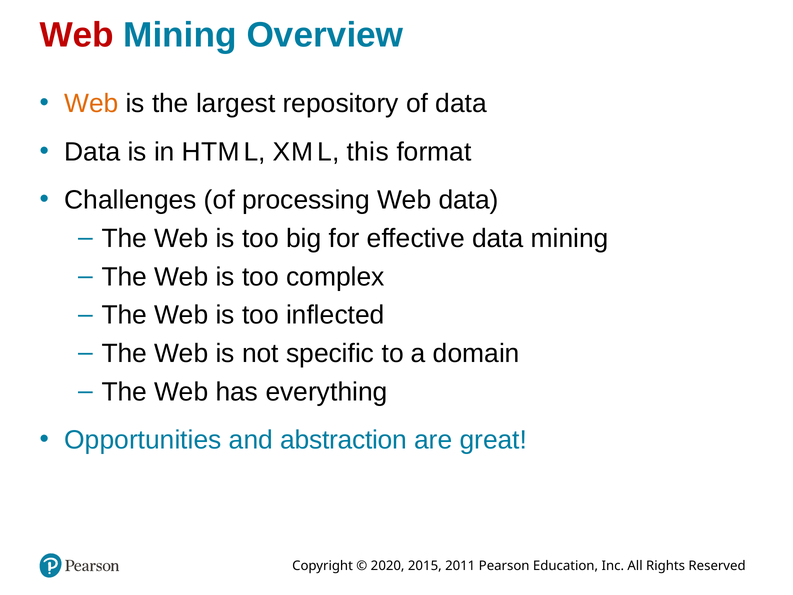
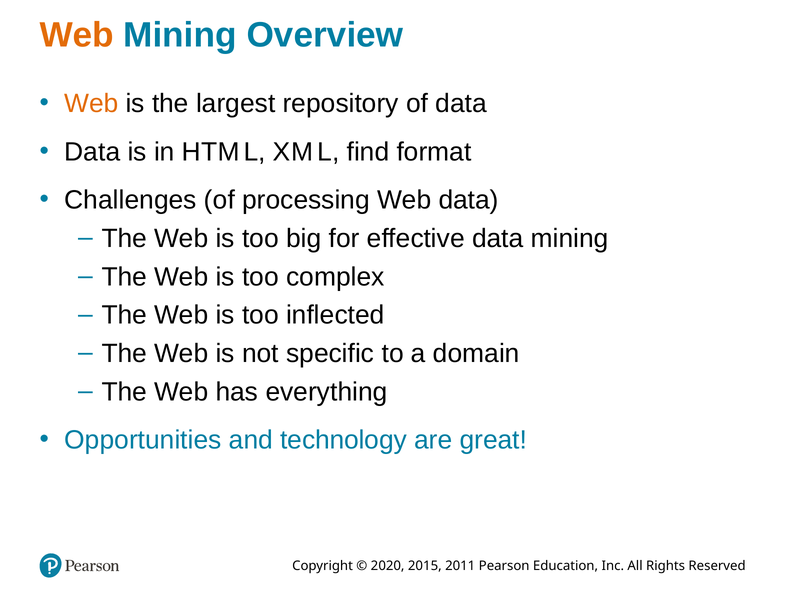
Web at (77, 35) colour: red -> orange
this: this -> find
abstraction: abstraction -> technology
